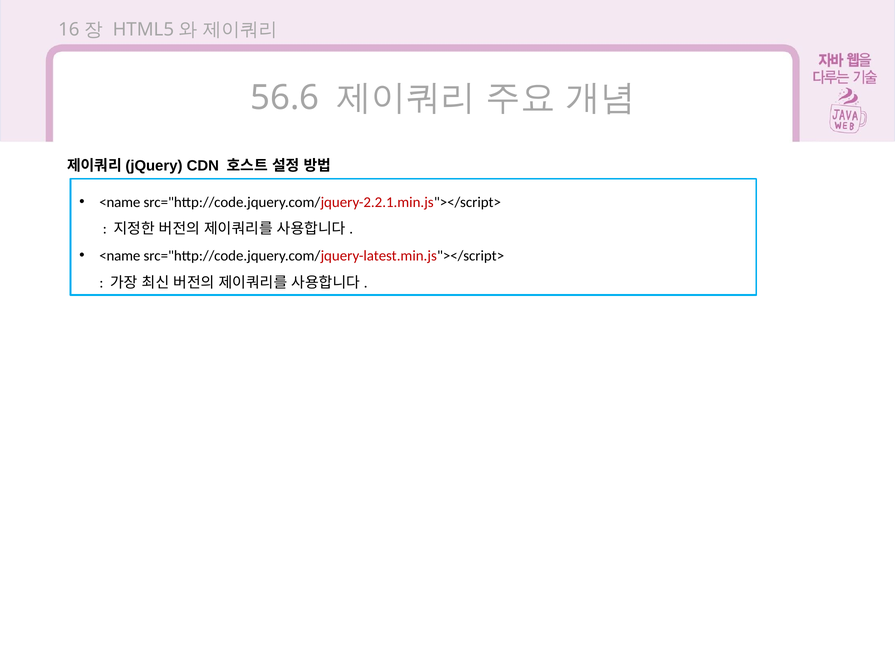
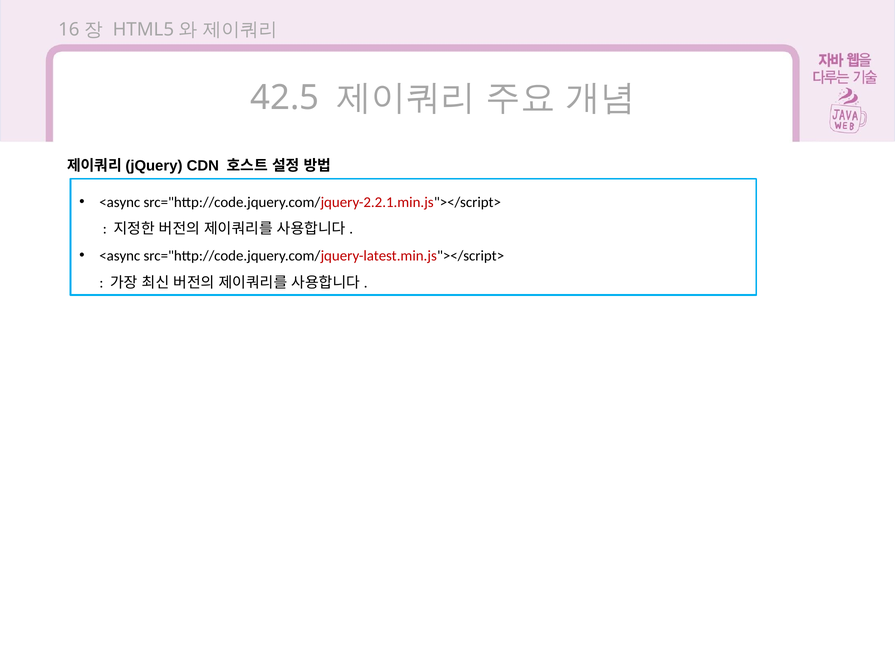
56.6: 56.6 -> 42.5
<name at (120, 202): <name -> <async
<name at (120, 256): <name -> <async
